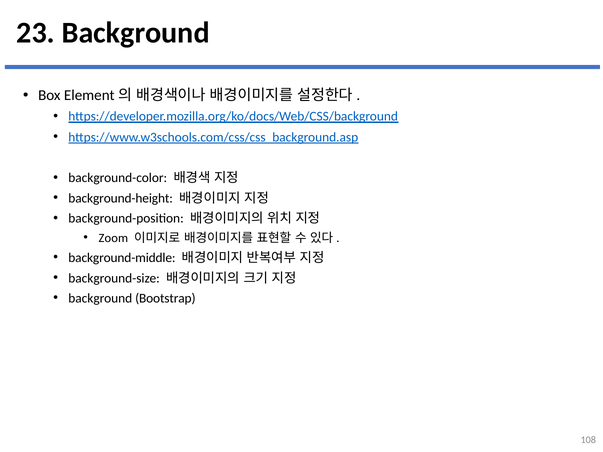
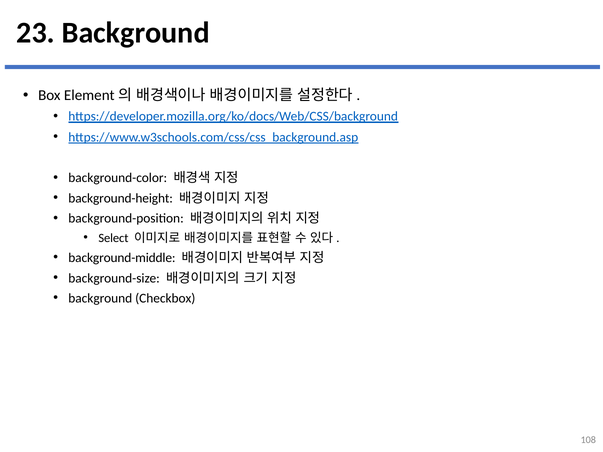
Zoom: Zoom -> Select
Bootstrap: Bootstrap -> Checkbox
